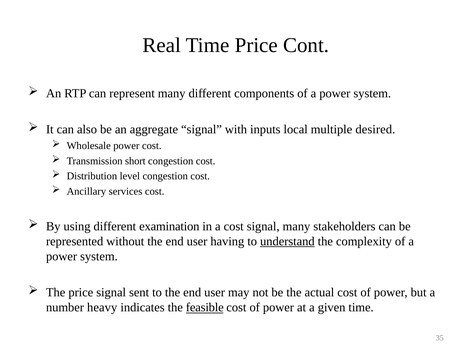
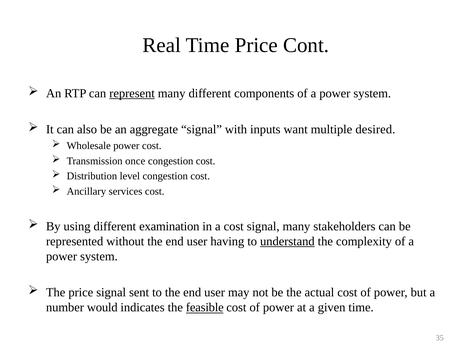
represent underline: none -> present
local: local -> want
short: short -> once
heavy: heavy -> would
